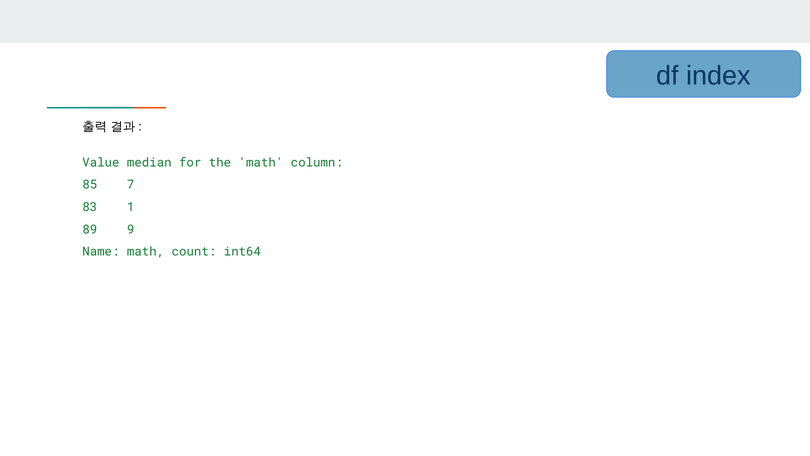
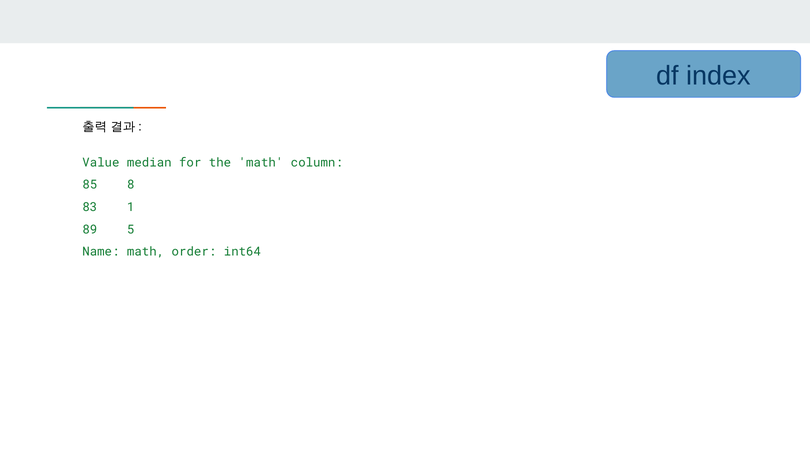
7: 7 -> 8
9: 9 -> 5
count: count -> order
